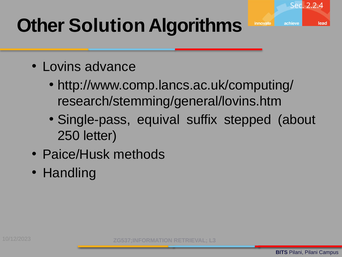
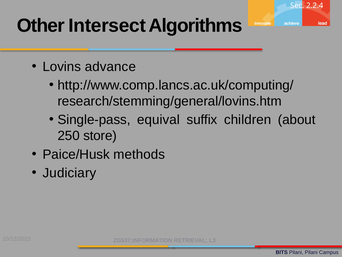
Solution: Solution -> Intersect
stepped: stepped -> children
letter: letter -> store
Handling: Handling -> Judiciary
